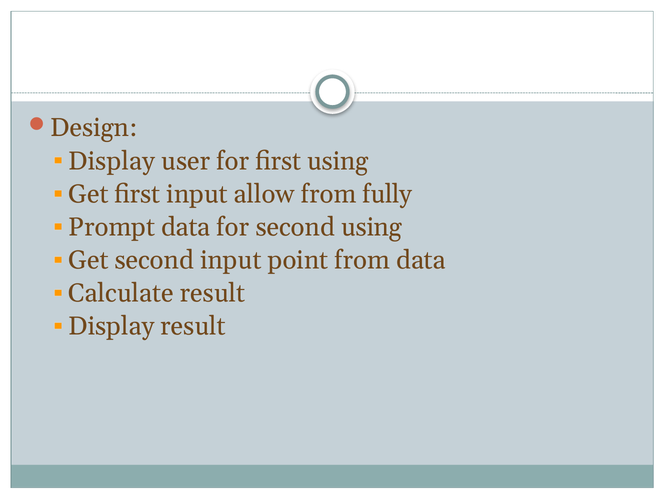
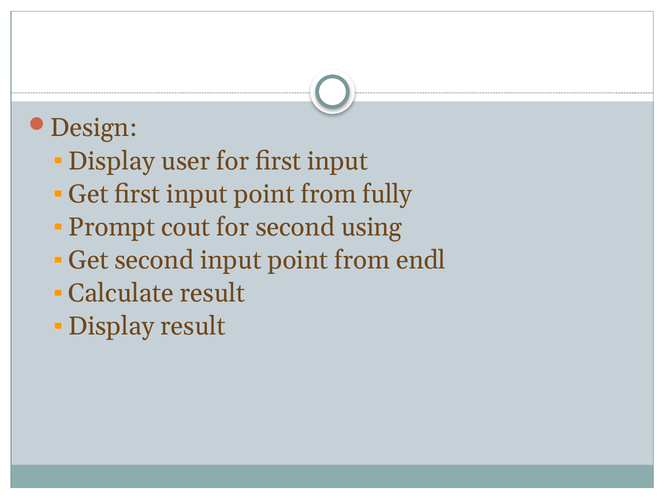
for first using: using -> input
first input allow: allow -> point
Prompt data: data -> cout
from data: data -> endl
